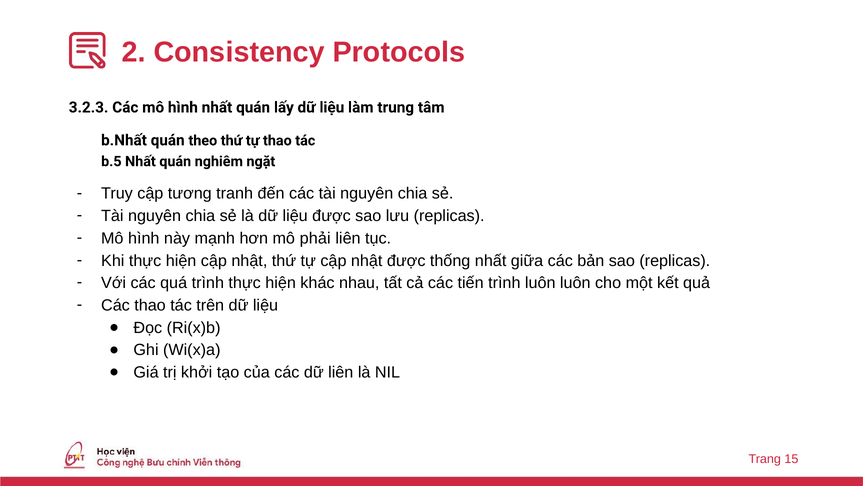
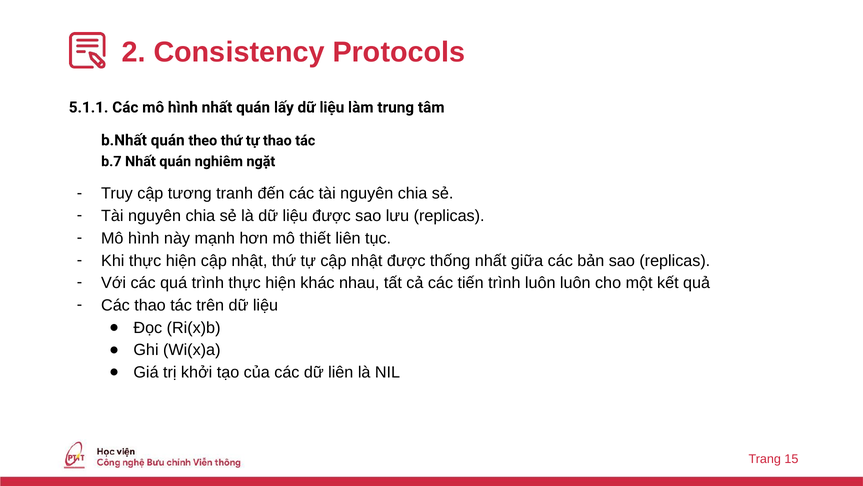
3.2.3: 3.2.3 -> 5.1.1
b.5: b.5 -> b.7
phải: phải -> thiết
